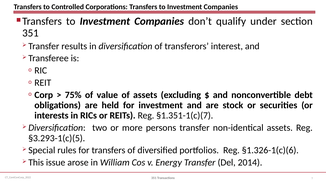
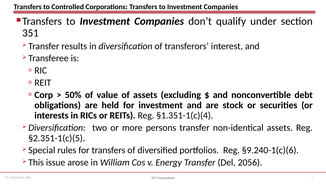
75%: 75% -> 50%
§1.351-1(c)(7: §1.351-1(c)(7 -> §1.351-1(c)(4
§3.293-1(c)(5: §3.293-1(c)(5 -> §2.351-1(c)(5
§1.326-1(c)(6: §1.326-1(c)(6 -> §9.240-1(c)(6
2014: 2014 -> 2056
